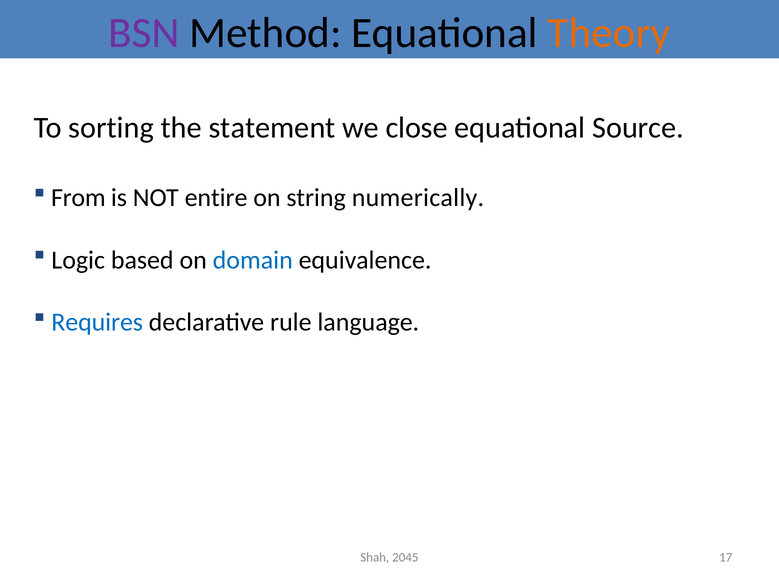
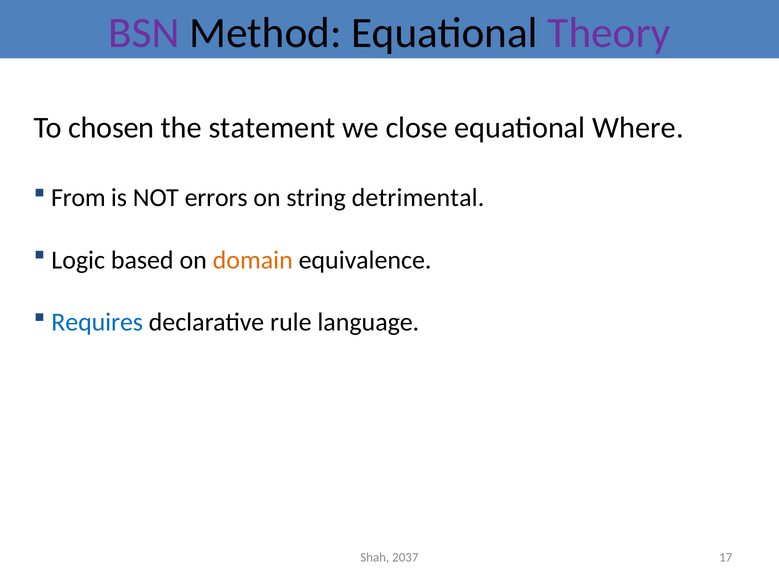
Theory colour: orange -> purple
sorting: sorting -> chosen
Source: Source -> Where
entire: entire -> errors
numerically: numerically -> detrimental
domain colour: blue -> orange
2045: 2045 -> 2037
